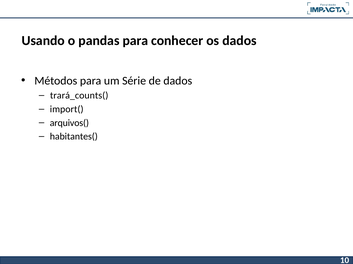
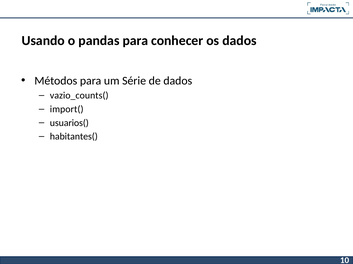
trará_counts(: trará_counts( -> vazio_counts(
arquivos(: arquivos( -> usuarios(
